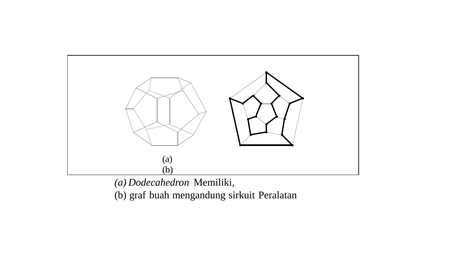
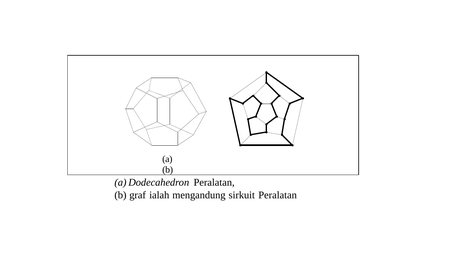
Memiliki at (214, 183): Memiliki -> Peralatan
buah: buah -> ialah
